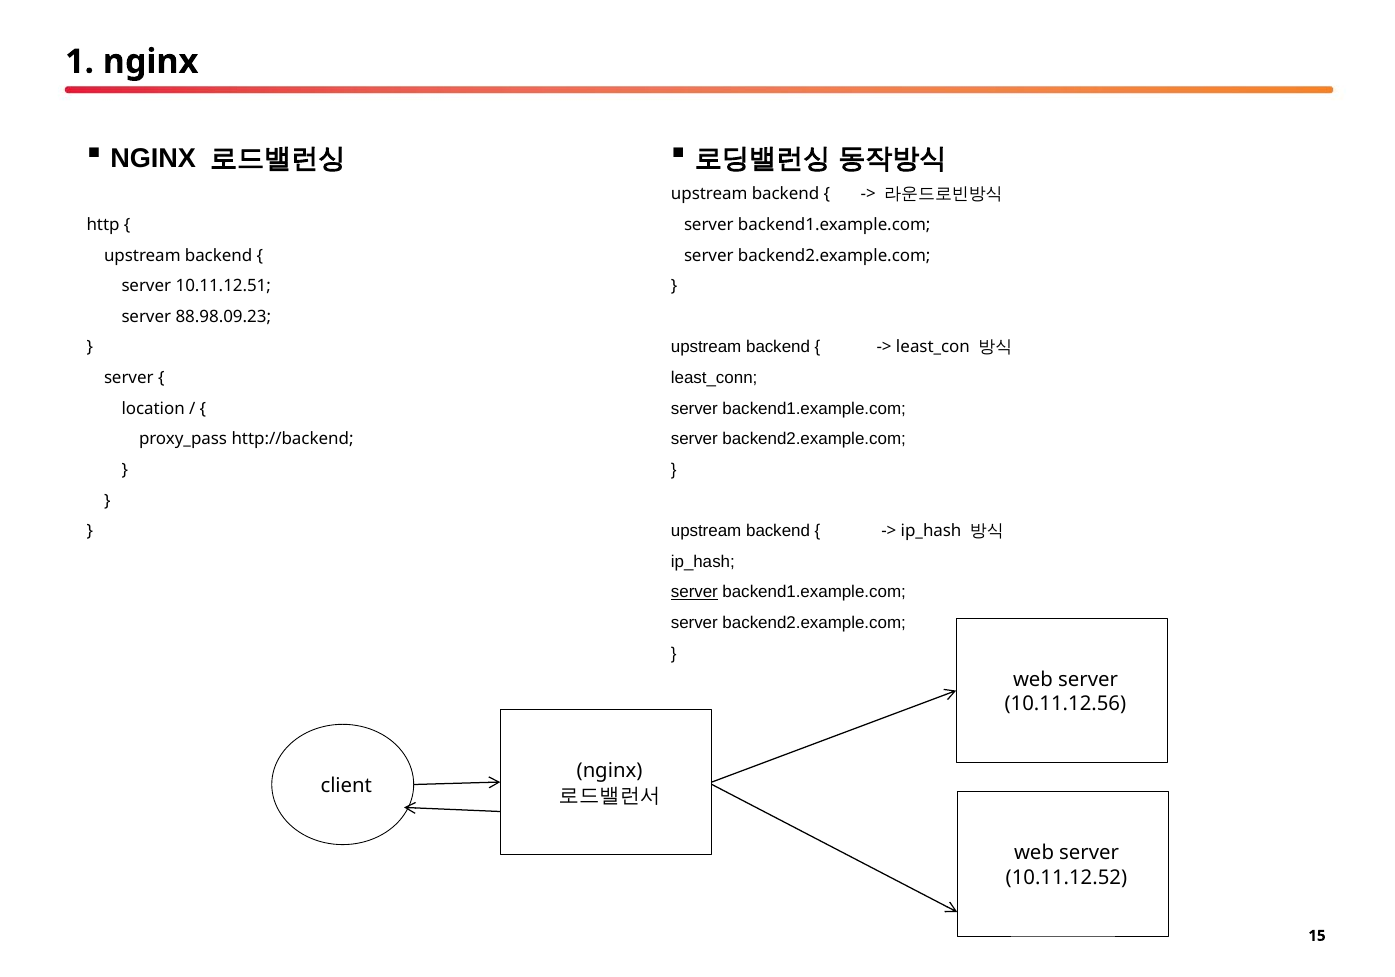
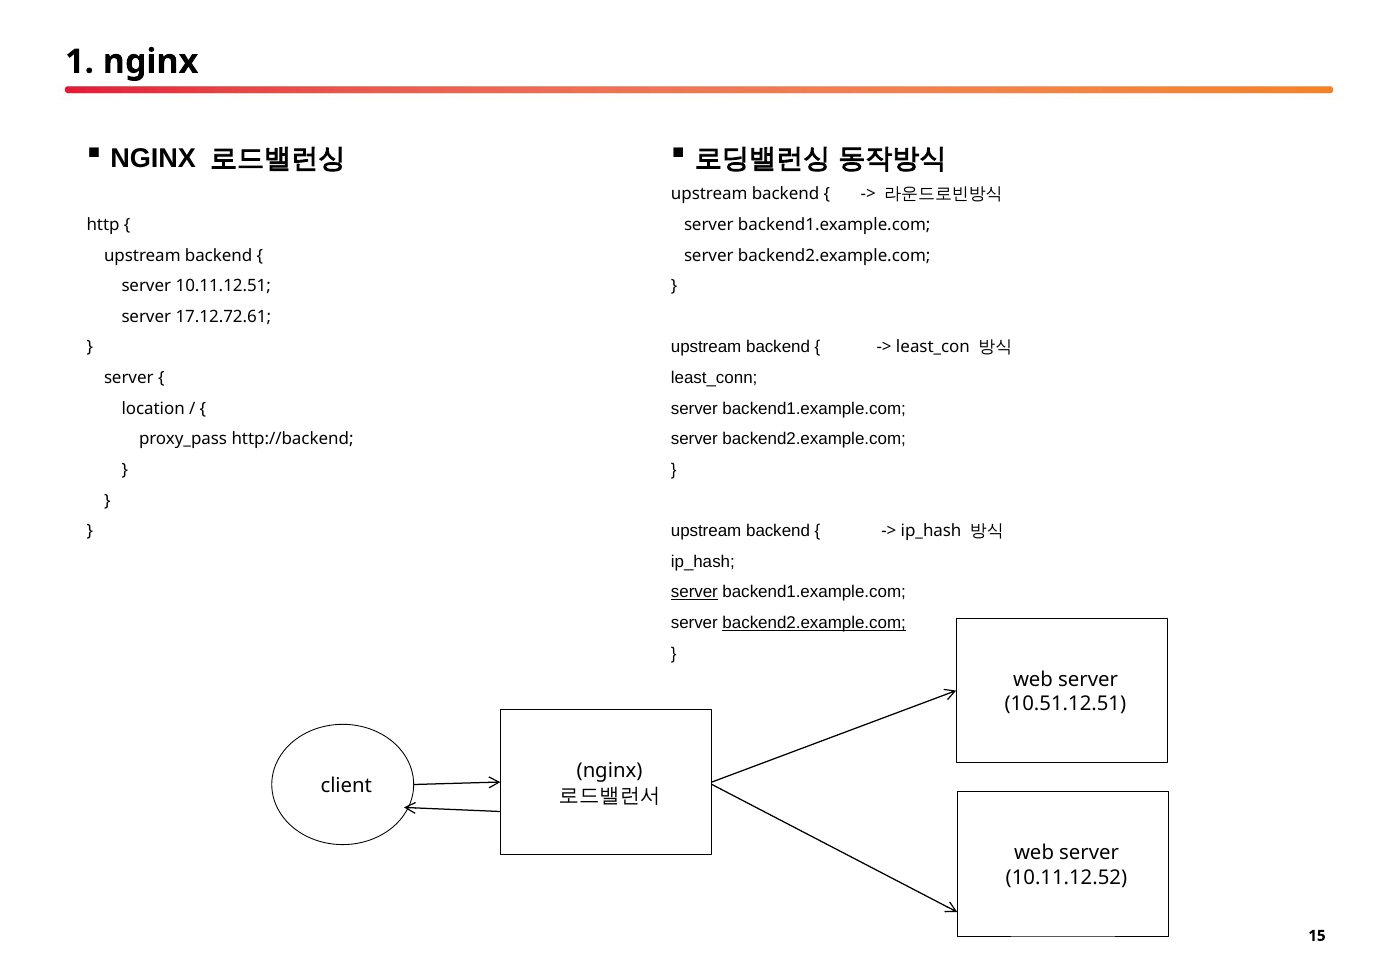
88.98.09.23: 88.98.09.23 -> 17.12.72.61
backend2.example.com at (814, 623) underline: none -> present
10.11.12.56: 10.11.12.56 -> 10.51.12.51
